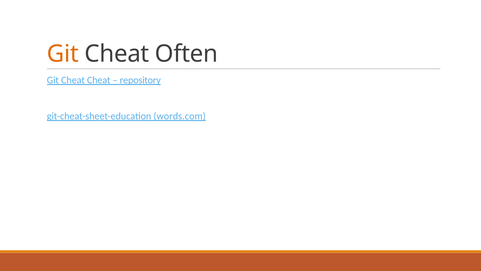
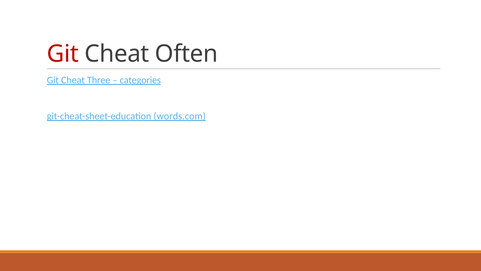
Git at (63, 54) colour: orange -> red
Cheat Cheat: Cheat -> Three
repository: repository -> categories
